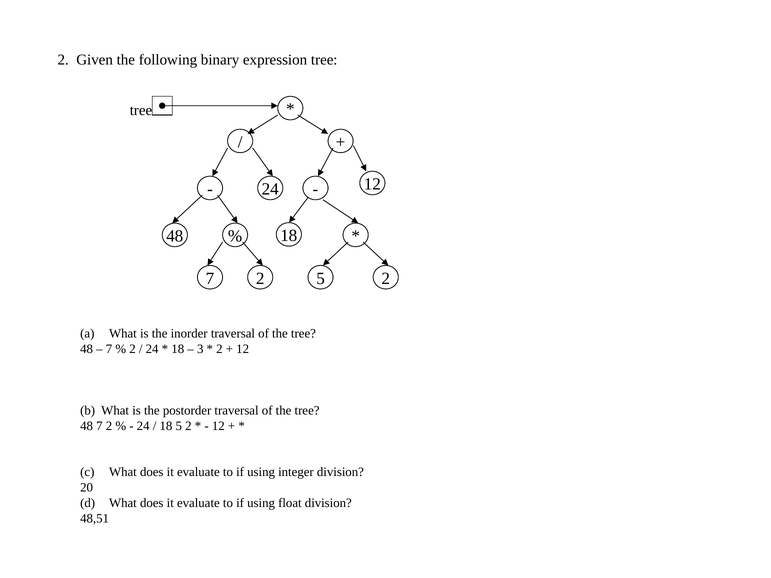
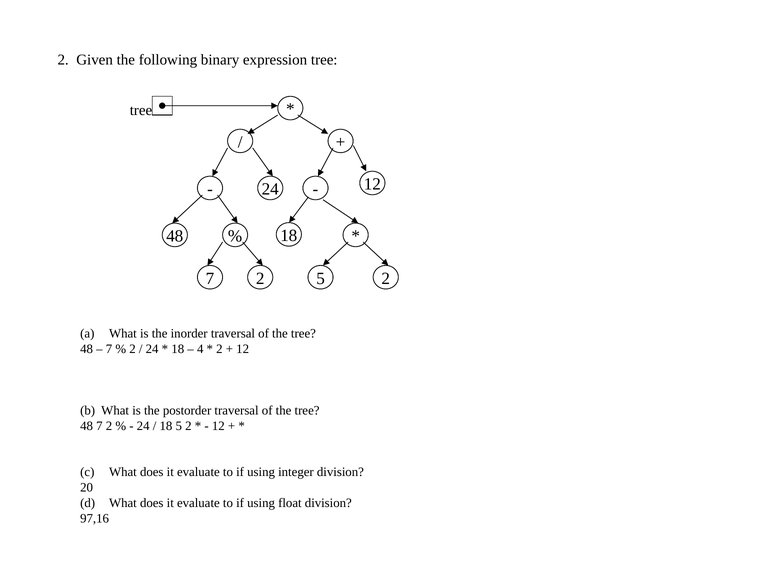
3: 3 -> 4
48,51: 48,51 -> 97,16
